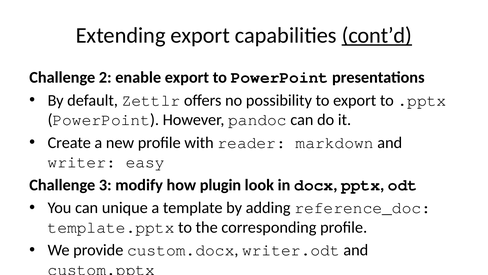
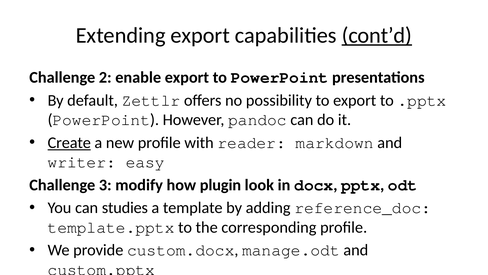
Create underline: none -> present
unique: unique -> studies
writer.odt: writer.odt -> manage.odt
